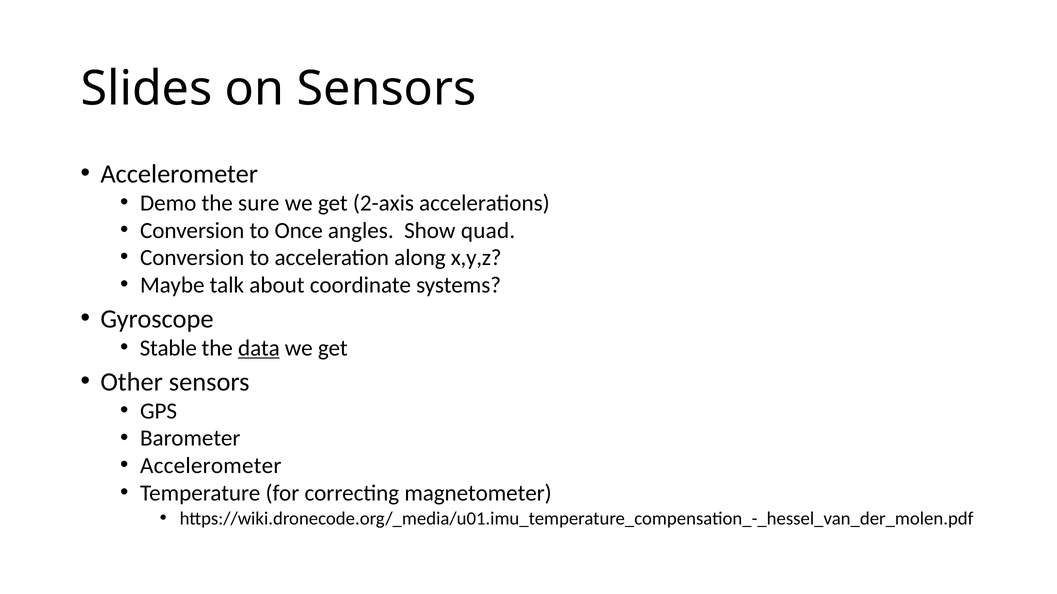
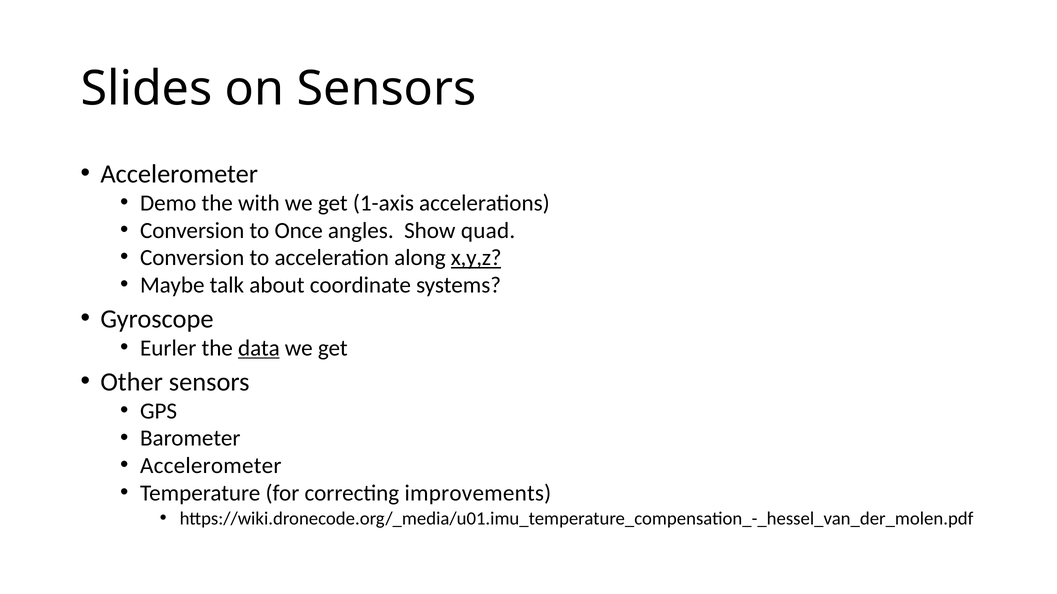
sure: sure -> with
2-axis: 2-axis -> 1-axis
x,y,z underline: none -> present
Stable: Stable -> Eurler
magnetometer: magnetometer -> improvements
